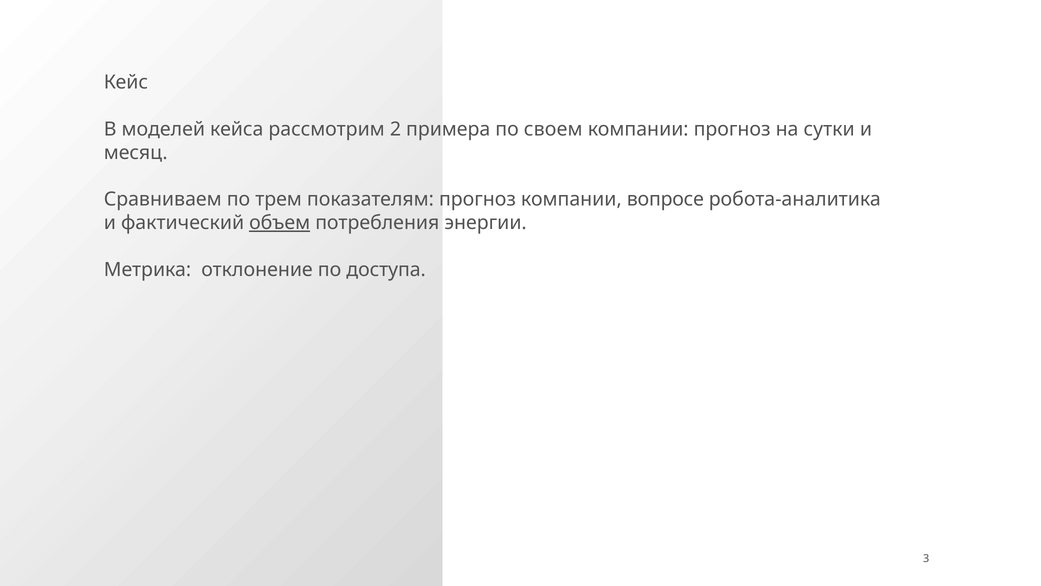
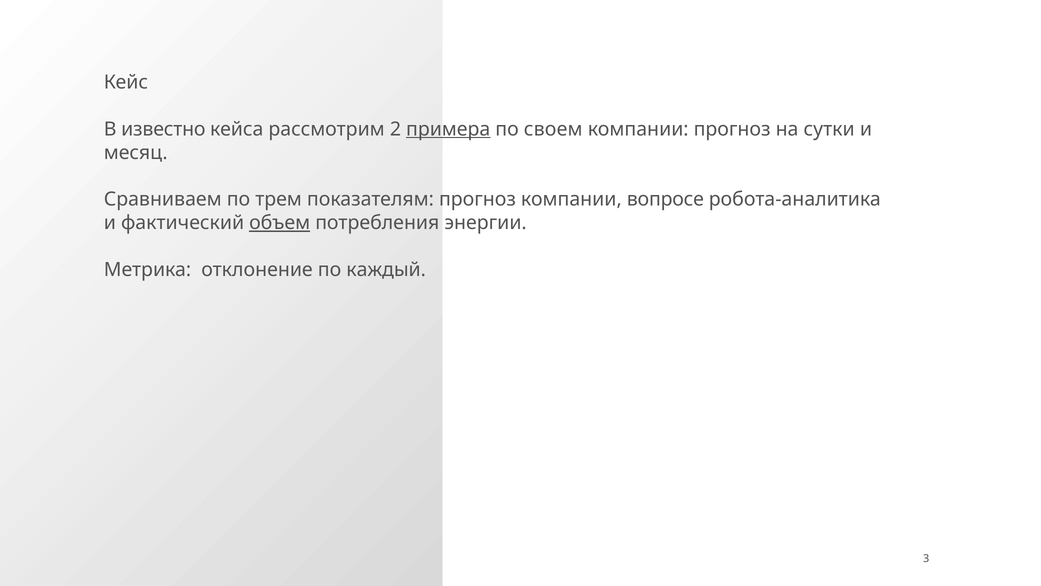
моделей: моделей -> известно
примера underline: none -> present
доступа: доступа -> каждый
